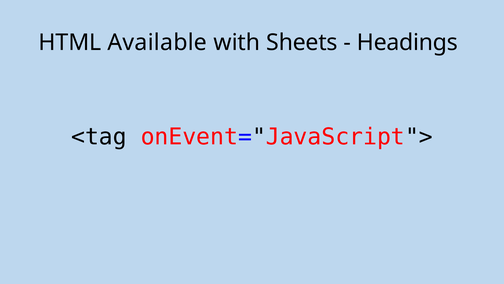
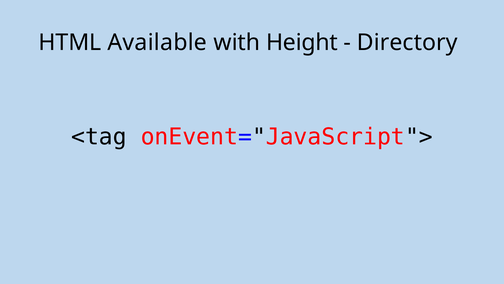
Sheets: Sheets -> Height
Headings: Headings -> Directory
